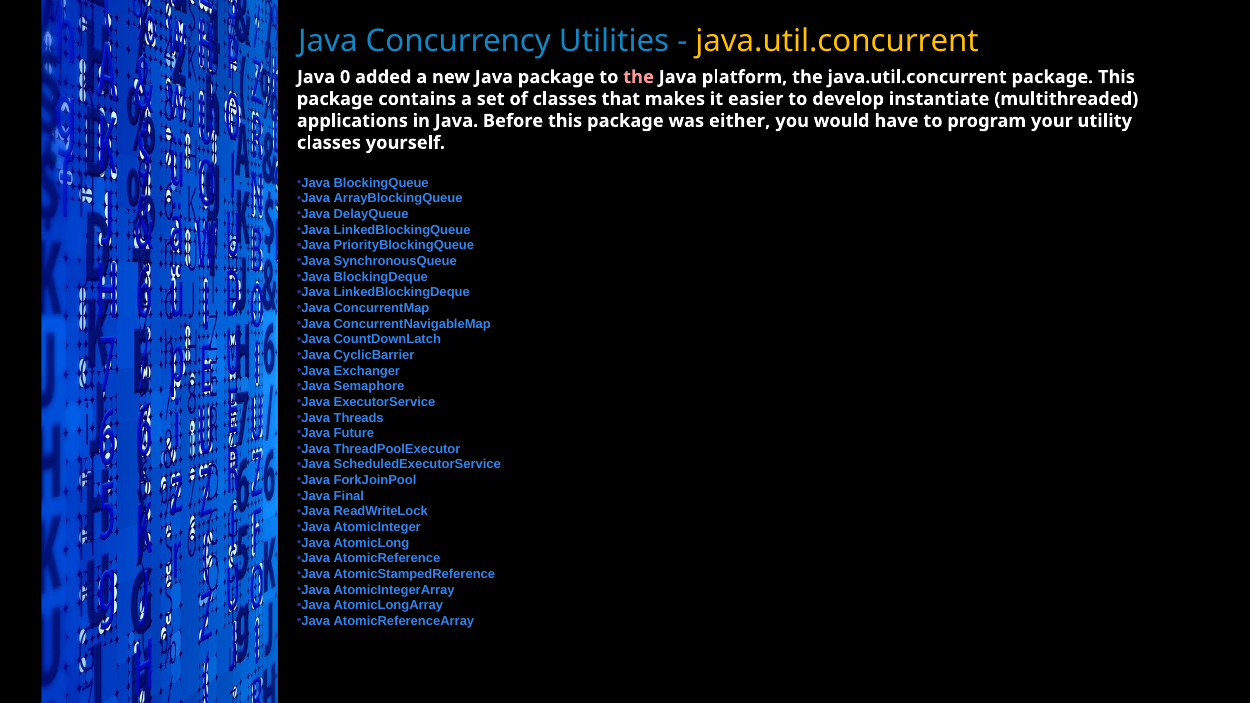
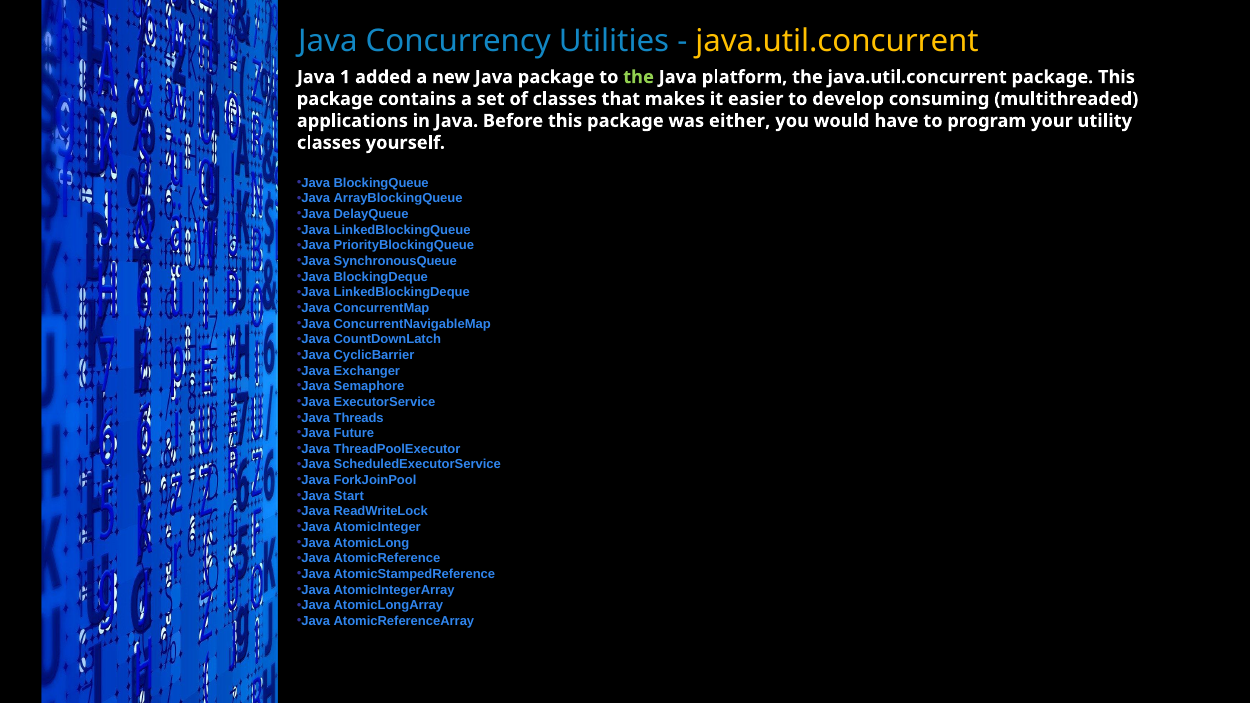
0: 0 -> 1
the at (639, 77) colour: pink -> light green
instantiate: instantiate -> consuming
Final: Final -> Start
